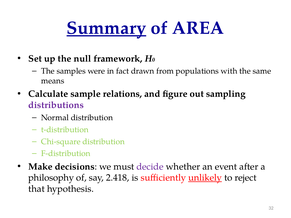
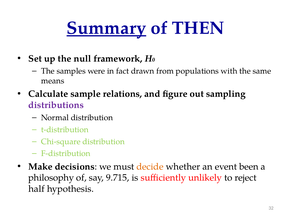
AREA: AREA -> THEN
decide colour: purple -> orange
after: after -> been
2.418: 2.418 -> 9.715
unlikely underline: present -> none
that: that -> half
